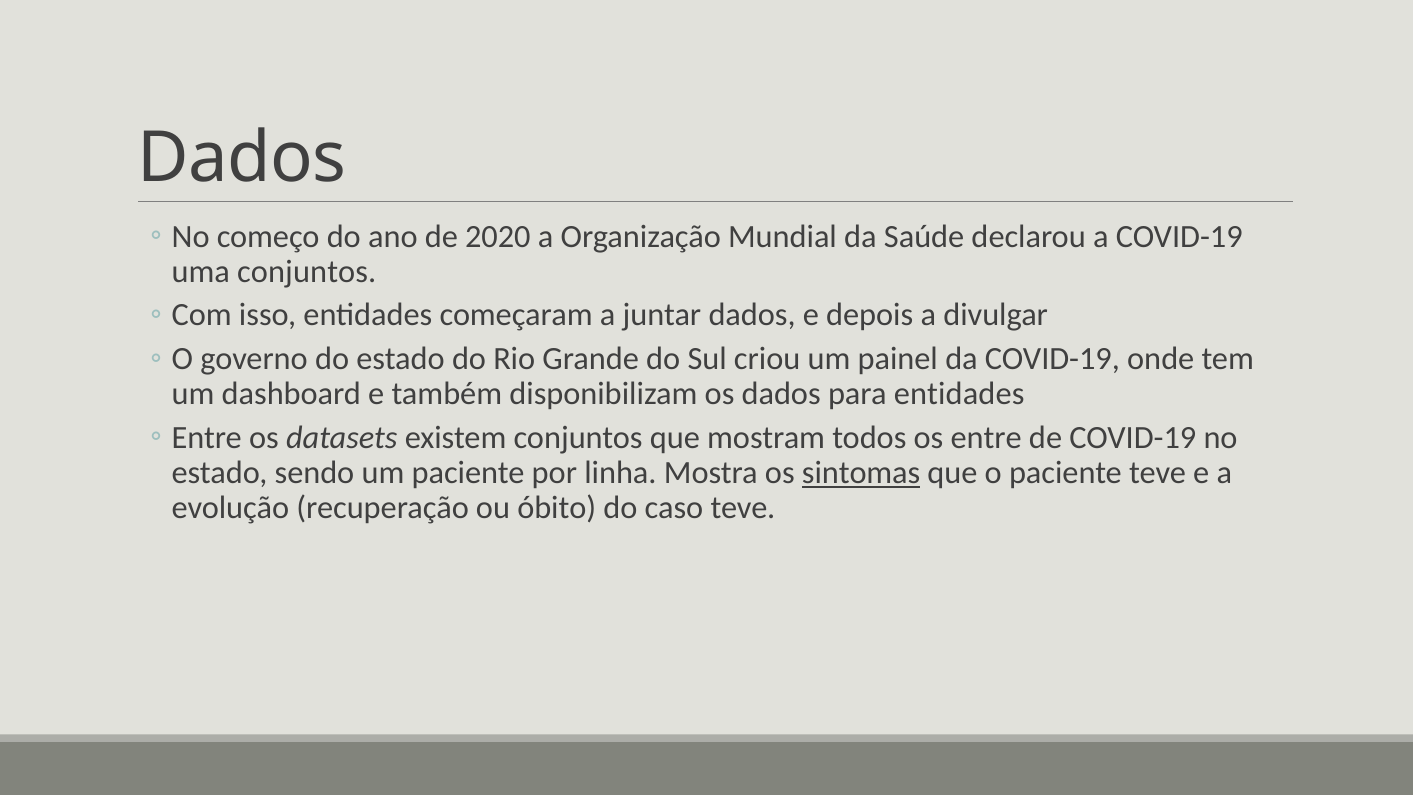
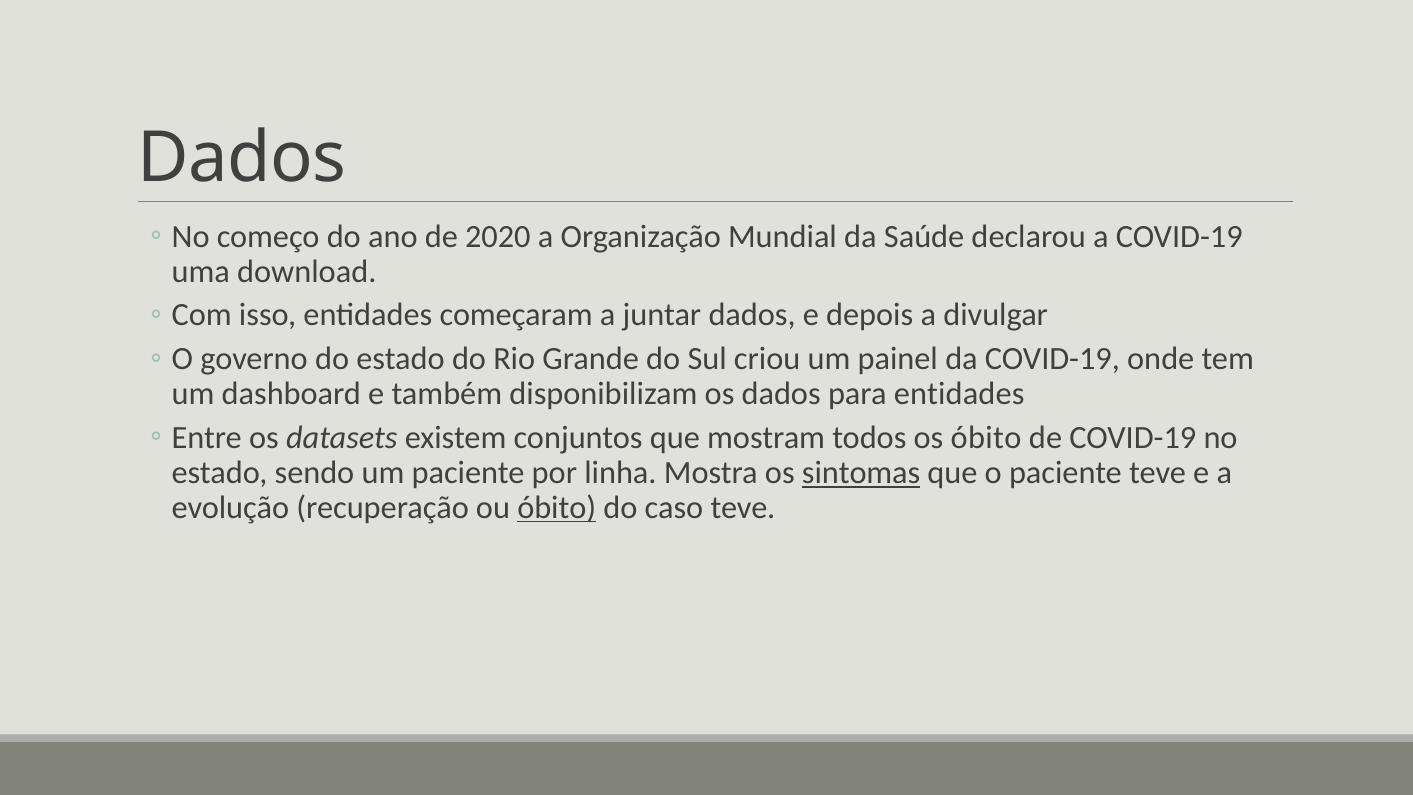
uma conjuntos: conjuntos -> download
os entre: entre -> óbito
óbito at (557, 507) underline: none -> present
